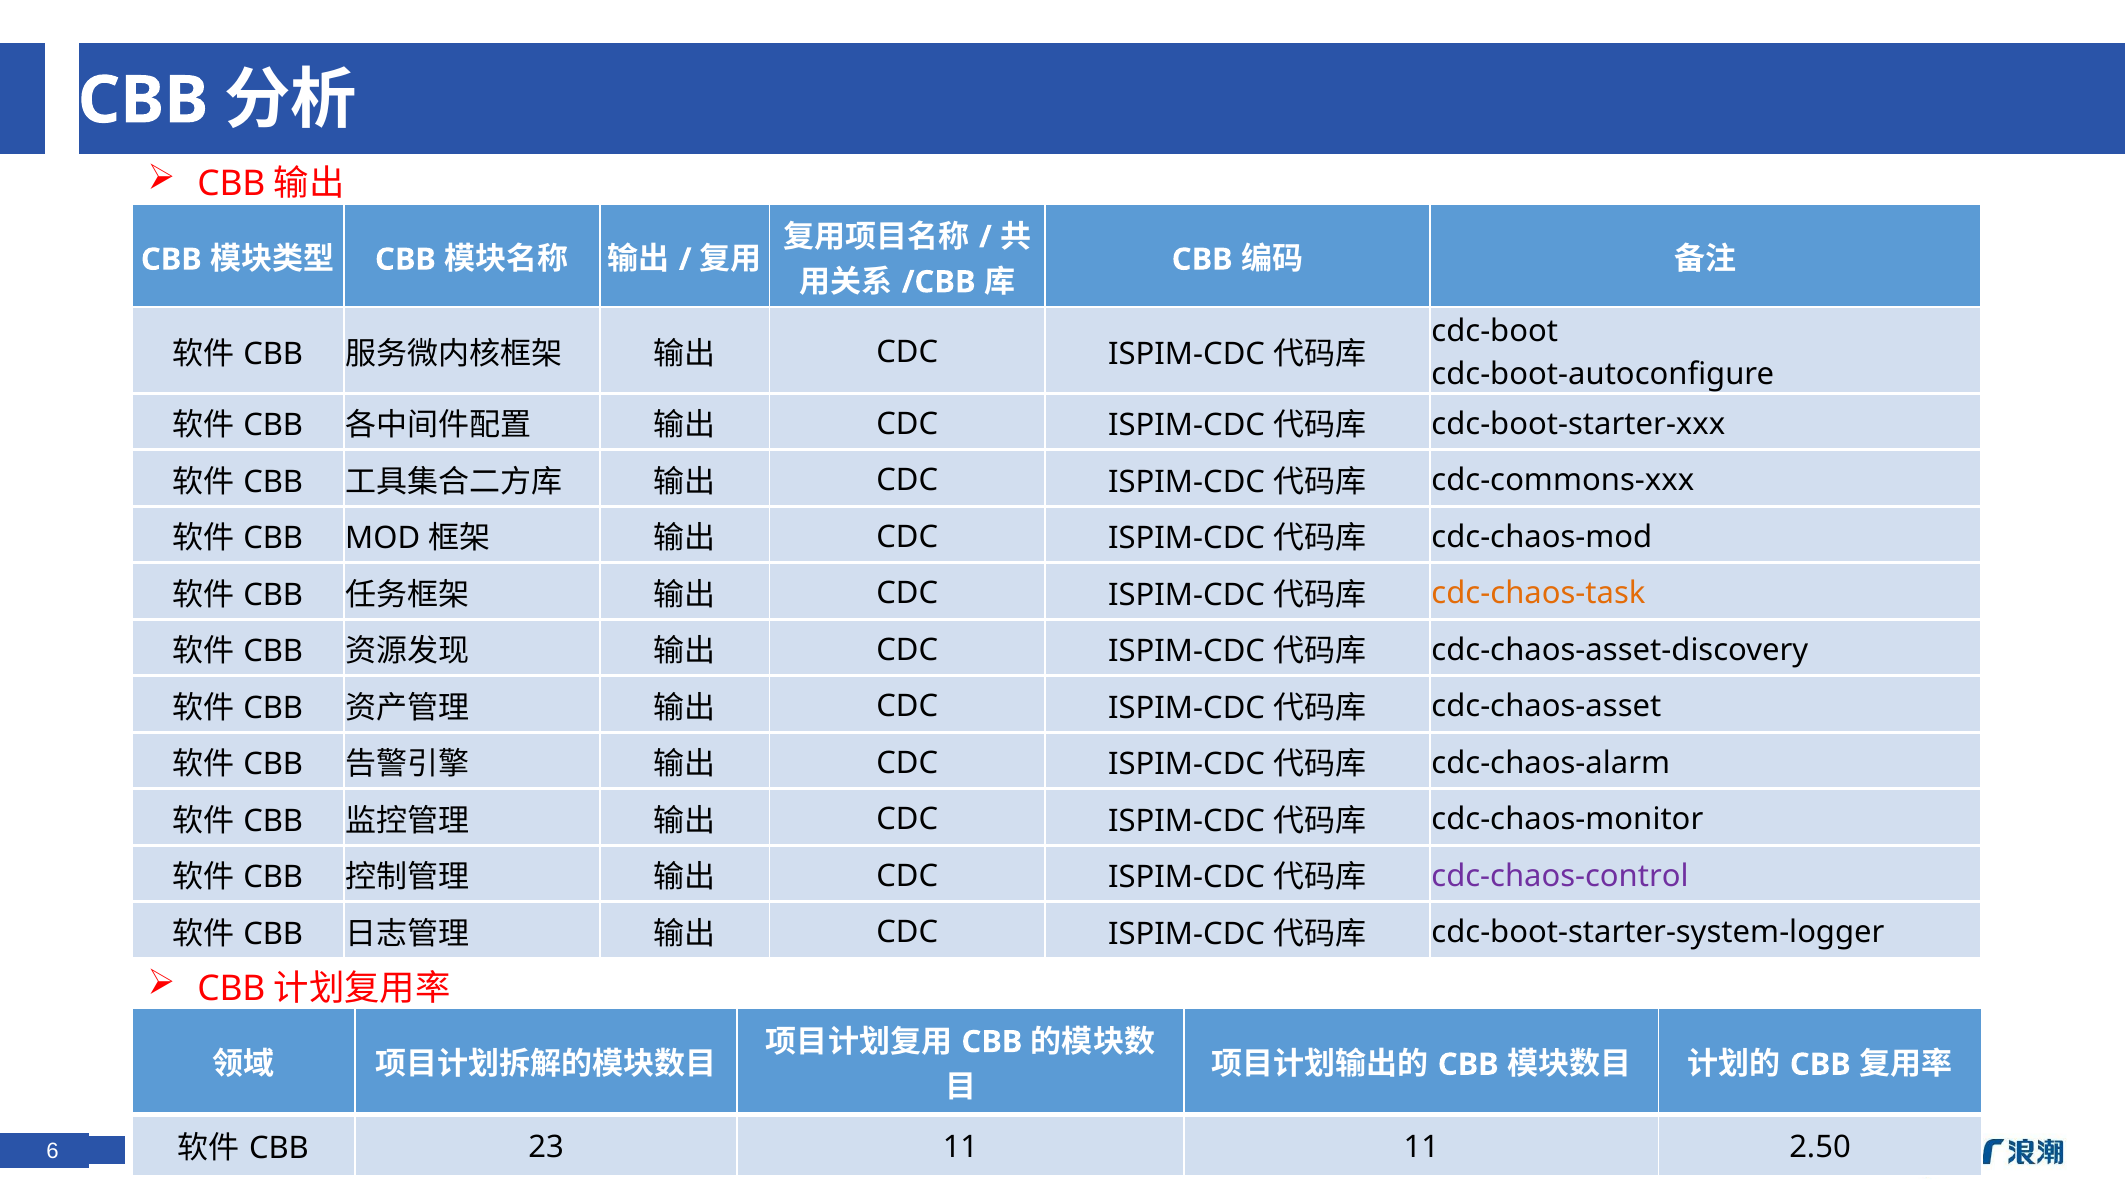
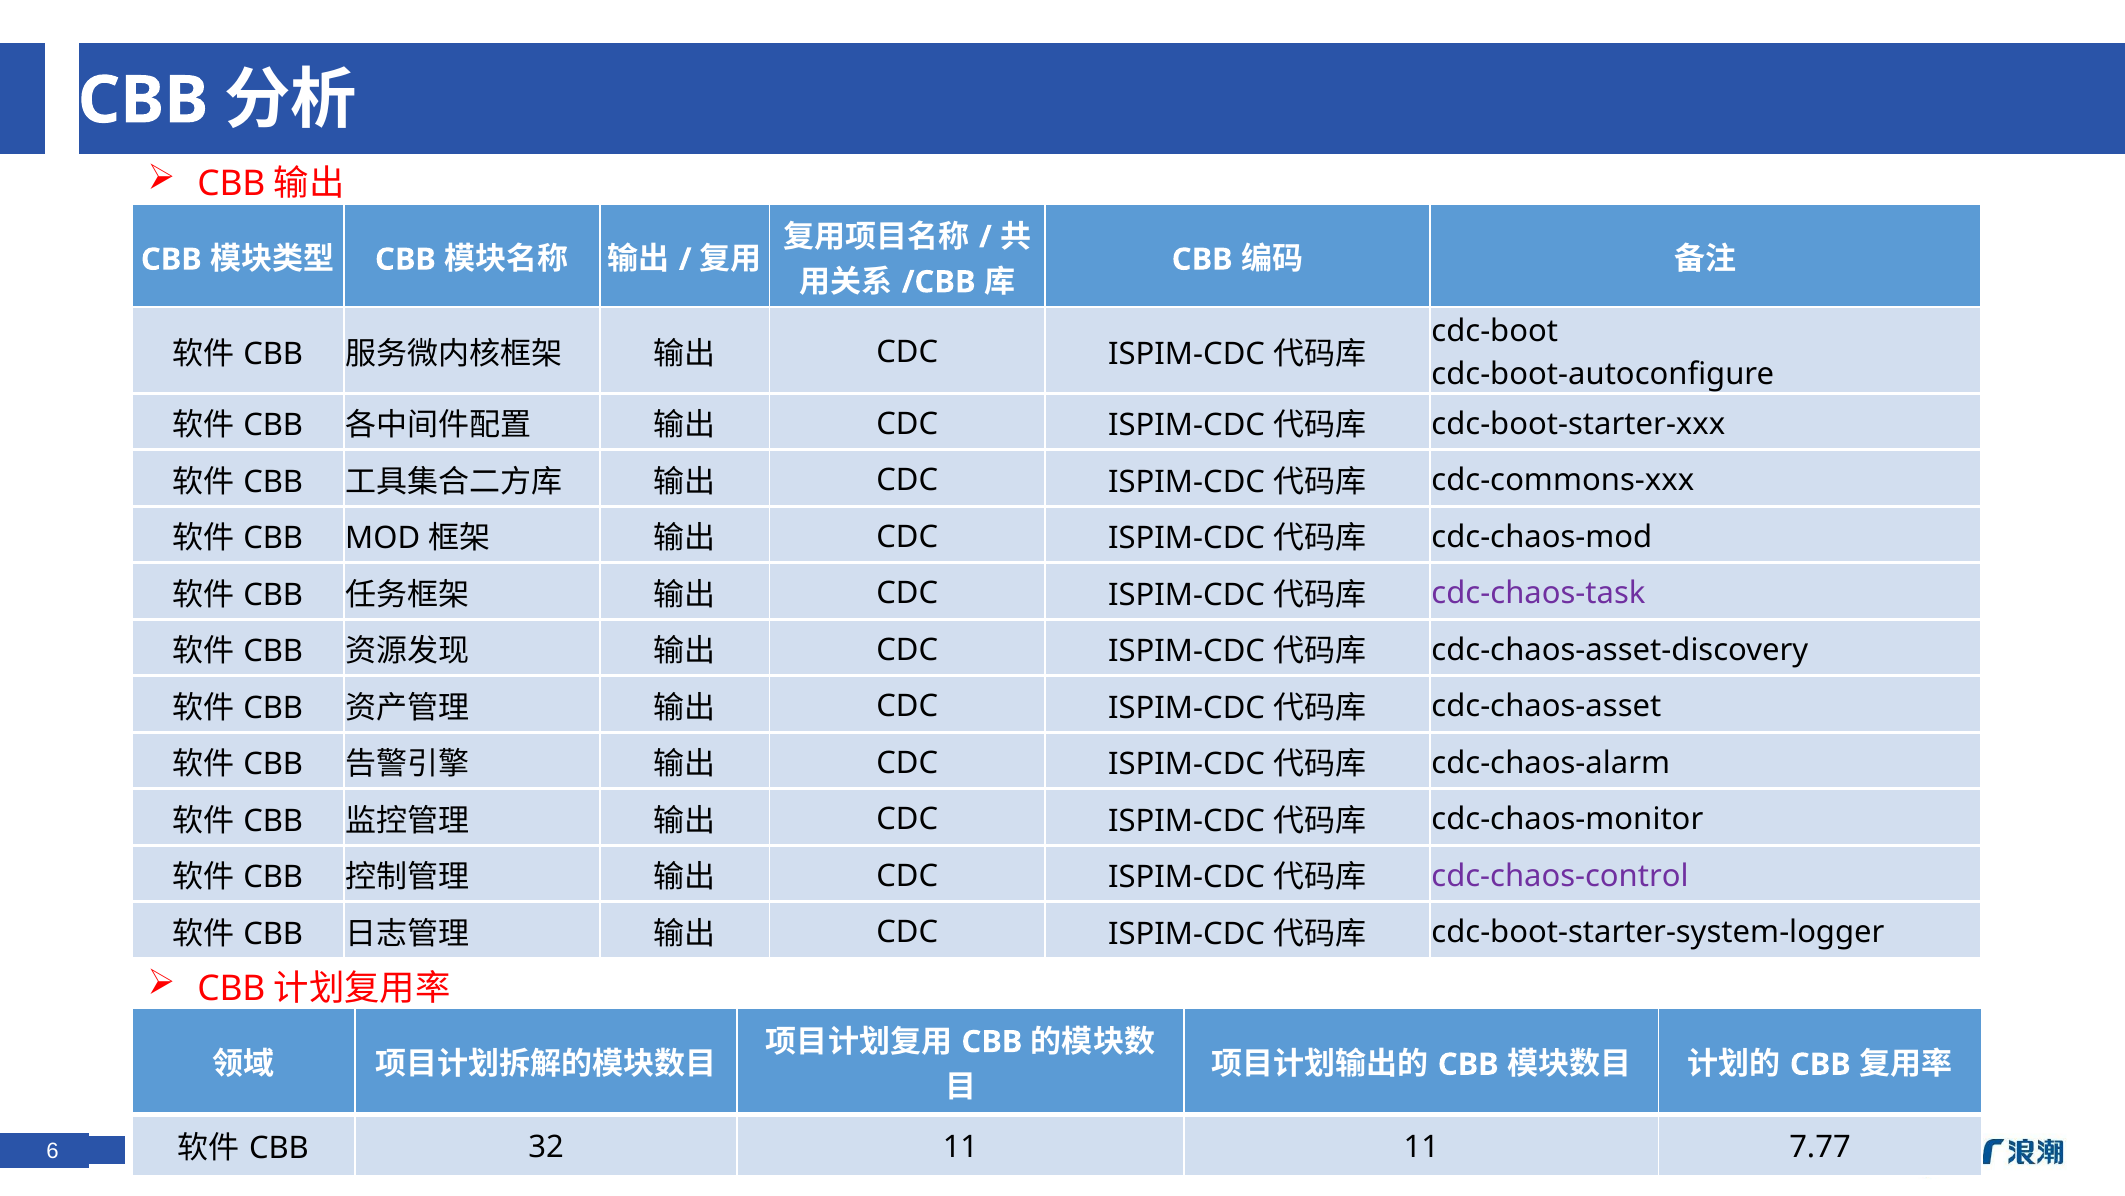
cdc-chaos-task colour: orange -> purple
23: 23 -> 32
2.50: 2.50 -> 7.77
